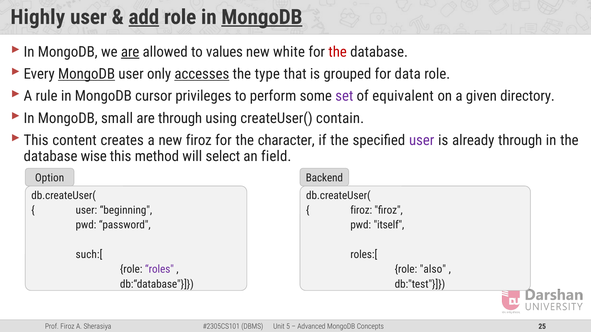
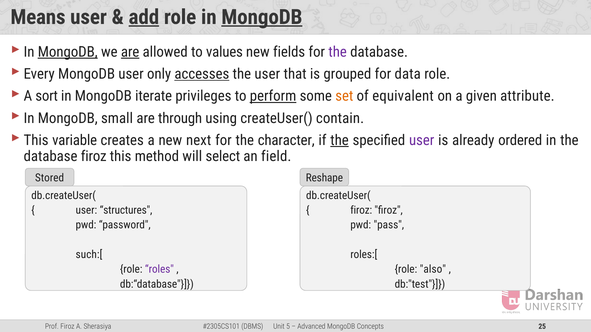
Highly: Highly -> Means
MongoDB at (68, 52) underline: none -> present
white: white -> fields
the at (338, 52) colour: red -> purple
MongoDB at (87, 74) underline: present -> none
the type: type -> user
rule: rule -> sort
cursor: cursor -> iterate
perform underline: none -> present
set colour: purple -> orange
directory: directory -> attribute
content: content -> variable
new firoz: firoz -> next
the at (340, 140) underline: none -> present
already through: through -> ordered
database wise: wise -> firoz
Option: Option -> Stored
Backend: Backend -> Reshape
beginning: beginning -> structures
itself: itself -> pass
